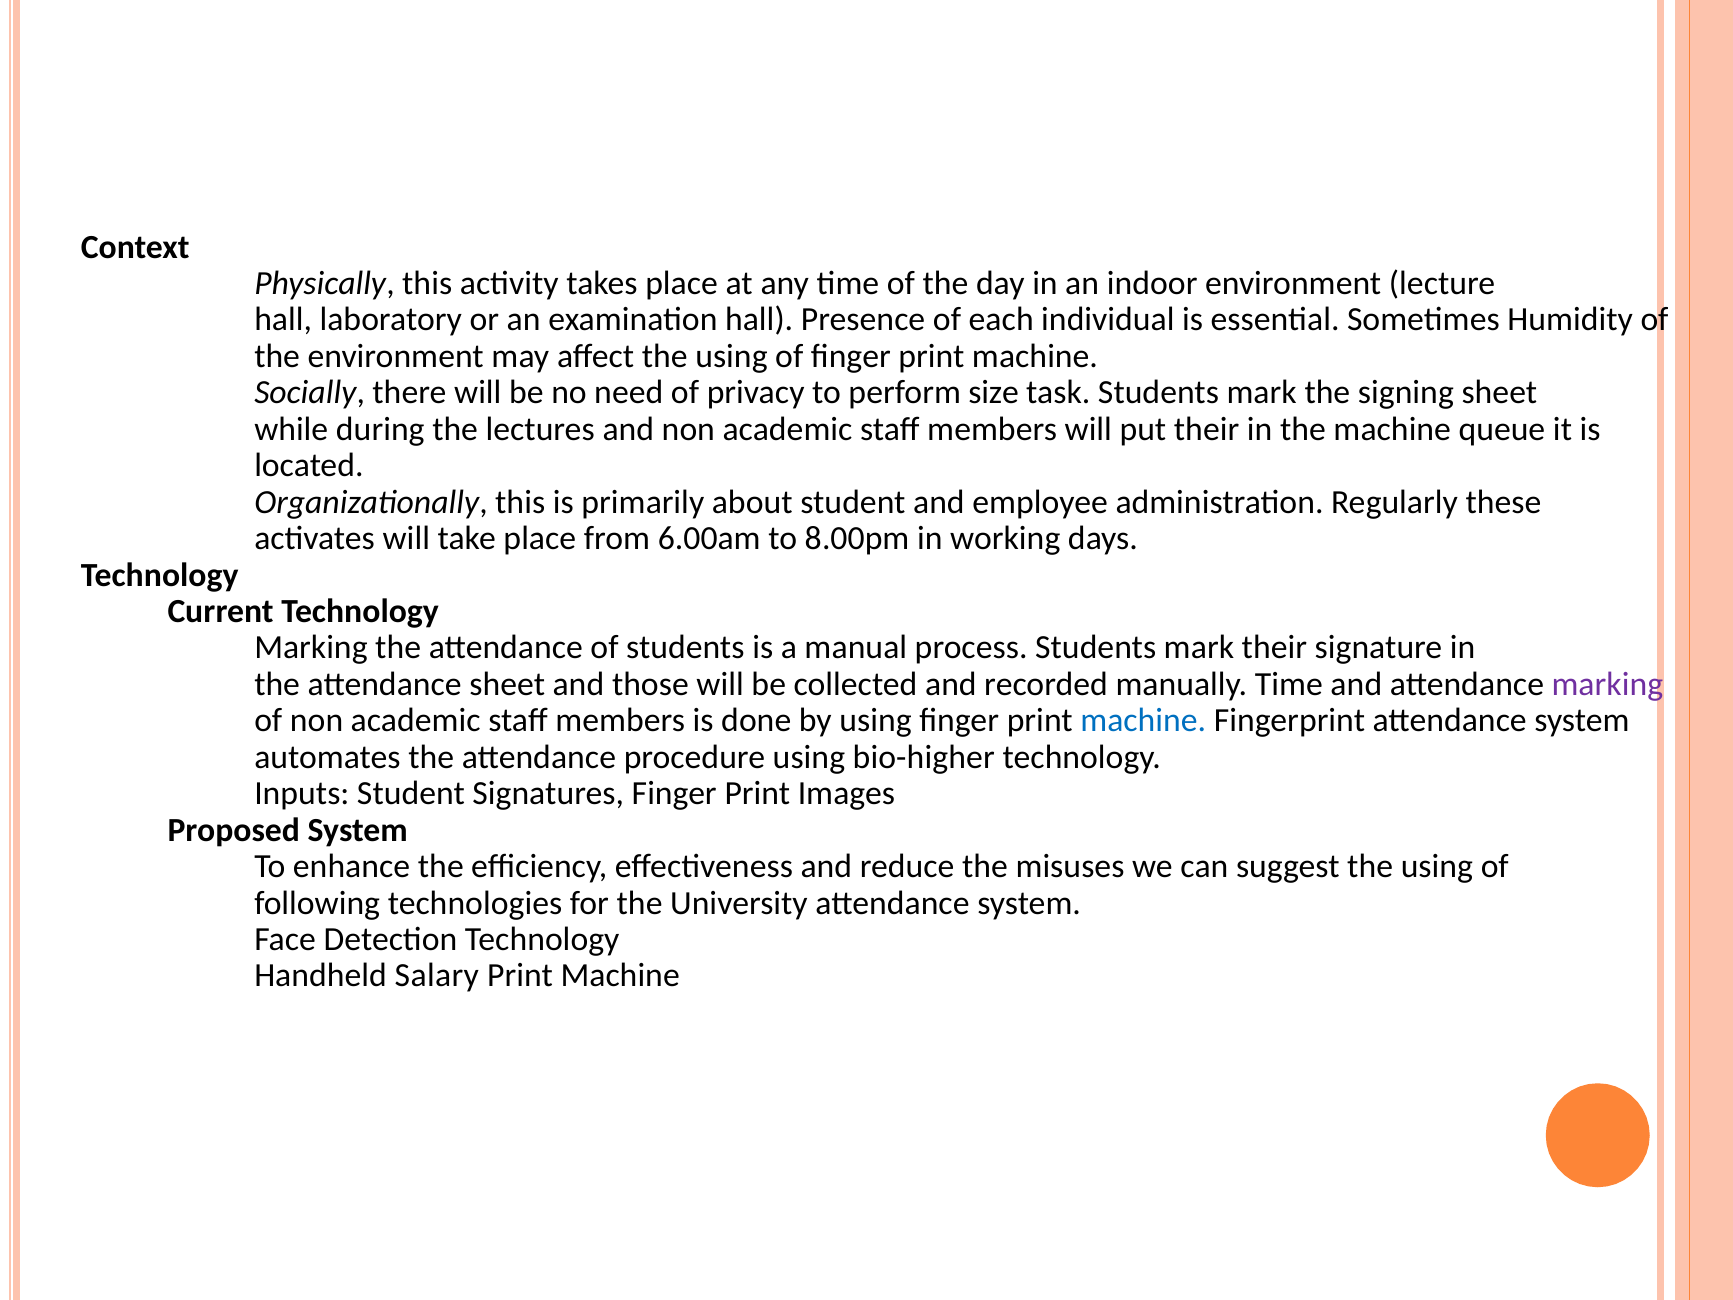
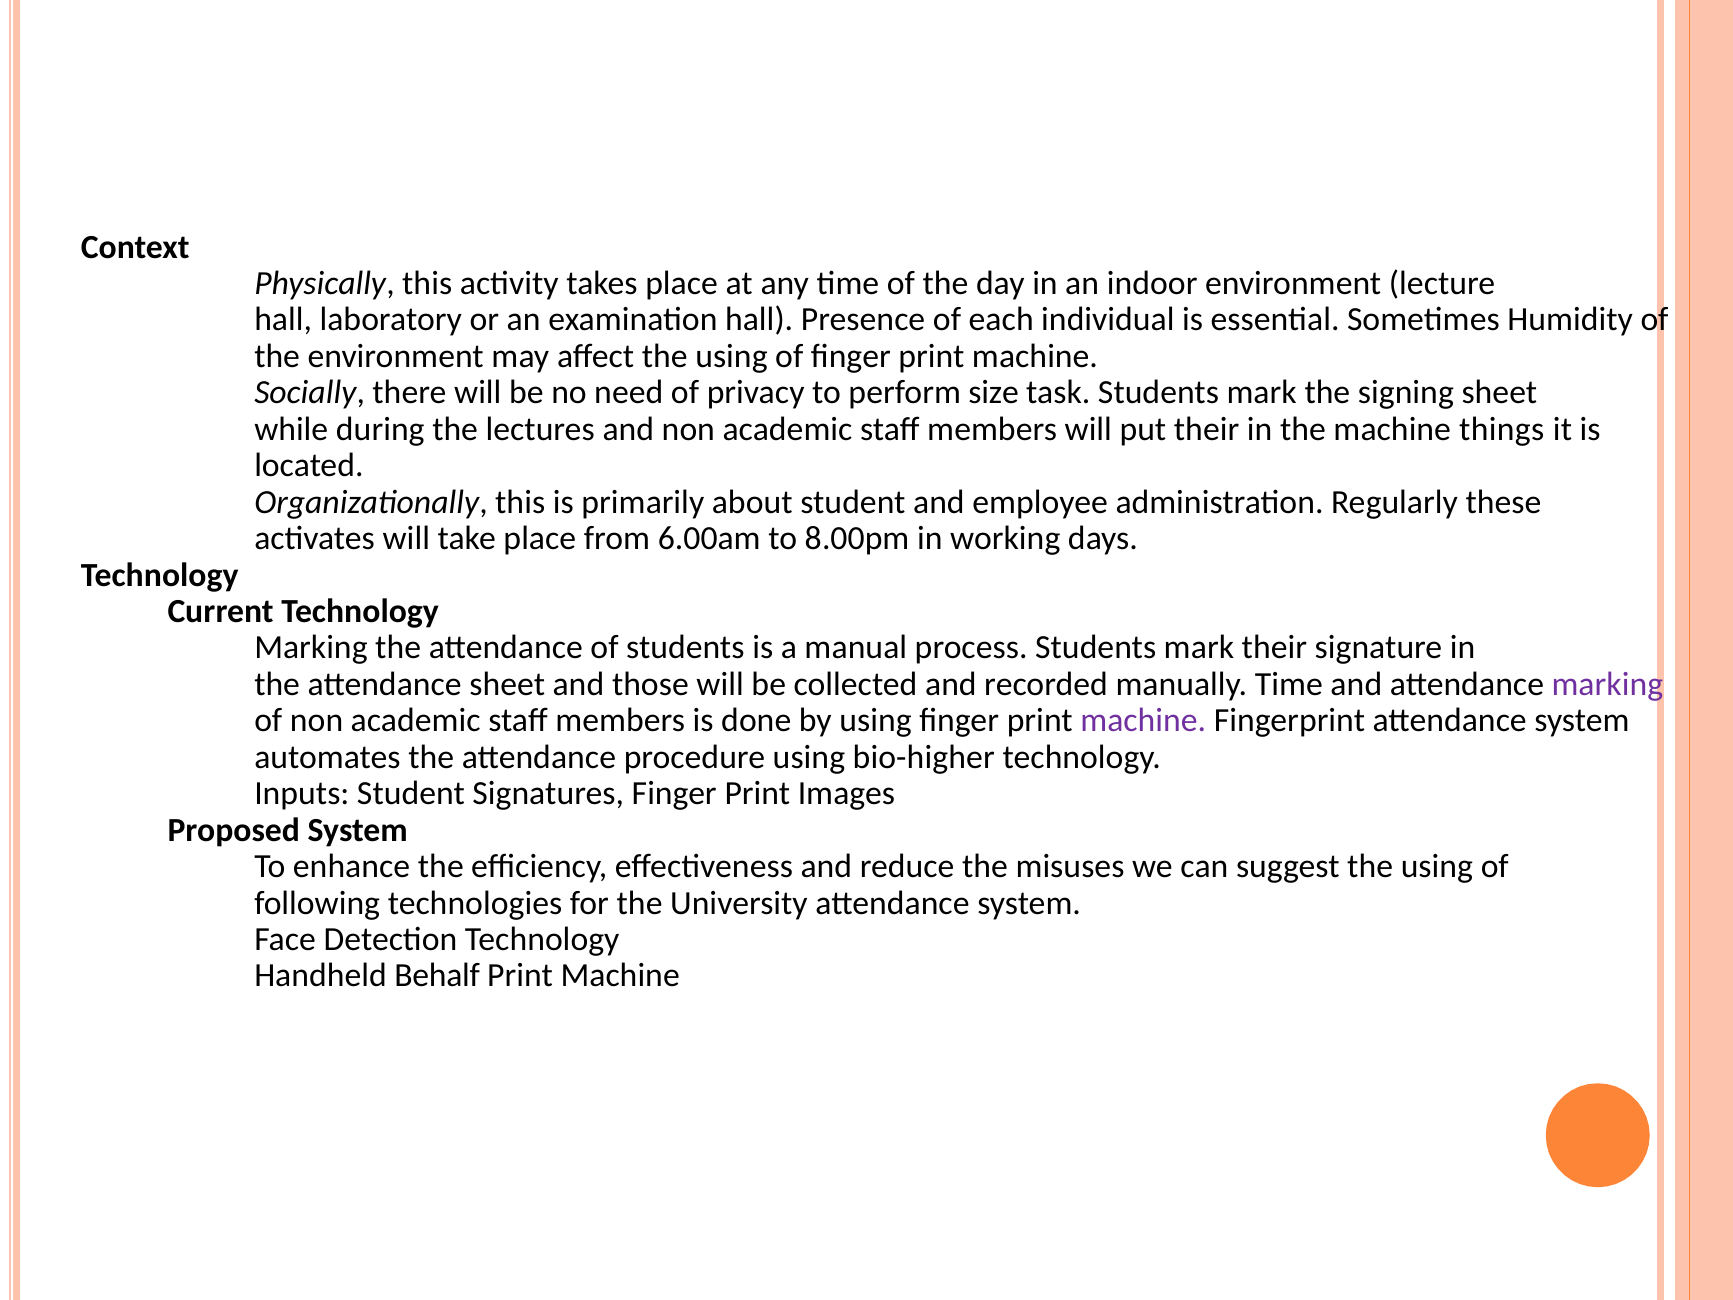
queue: queue -> things
machine at (1143, 721) colour: blue -> purple
Salary: Salary -> Behalf
